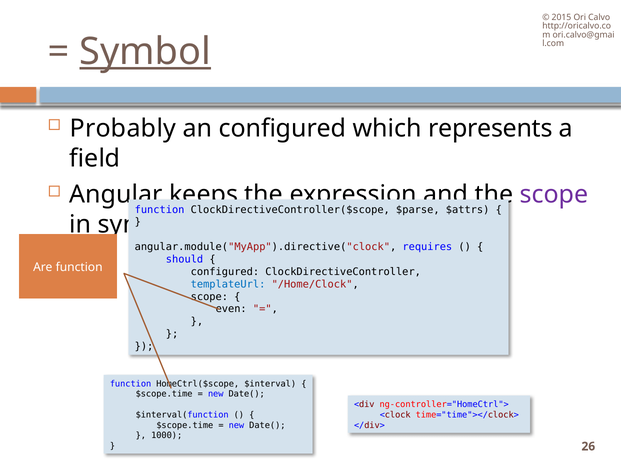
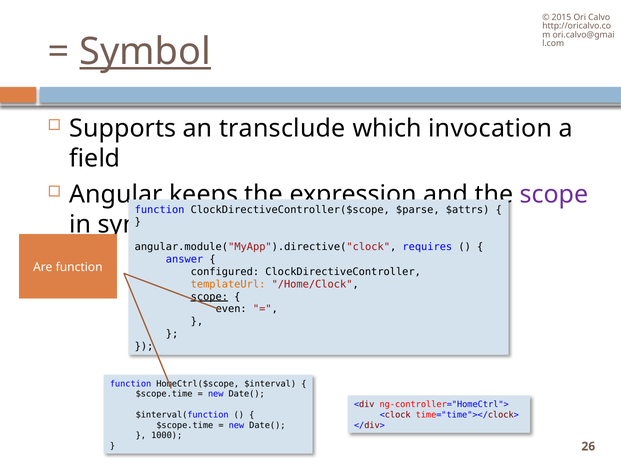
Probably: Probably -> Supports
an configured: configured -> transclude
represents: represents -> invocation
should: should -> answer
templateUrl colour: blue -> orange
scope at (209, 296) underline: none -> present
